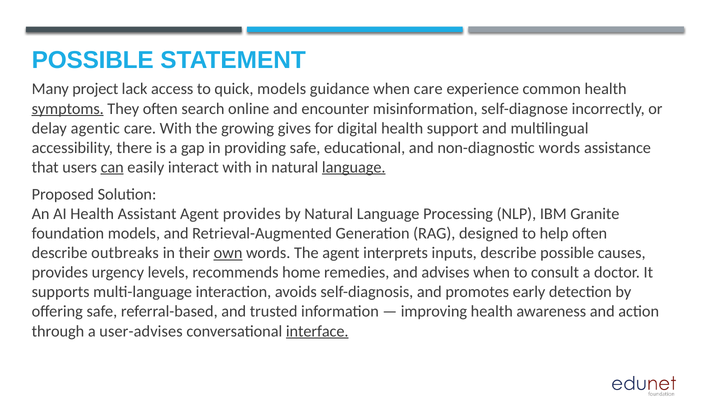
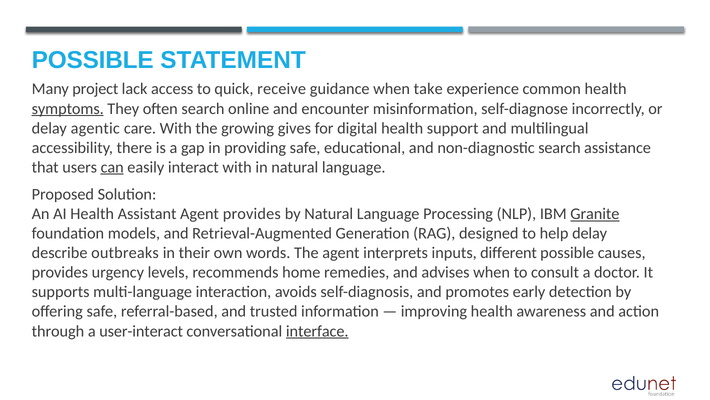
quick models: models -> receive
when care: care -> take
non-diagnostic words: words -> search
language at (354, 167) underline: present -> none
Granite underline: none -> present
help often: often -> delay
own underline: present -> none
inputs describe: describe -> different
user-advises: user-advises -> user-interact
